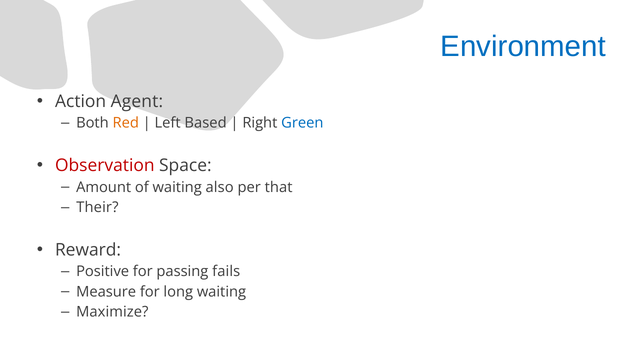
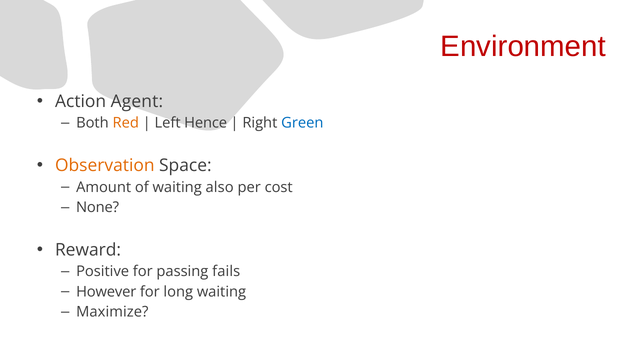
Environment colour: blue -> red
Based: Based -> Hence
Observation colour: red -> orange
that: that -> cost
Their: Their -> None
Measure: Measure -> However
